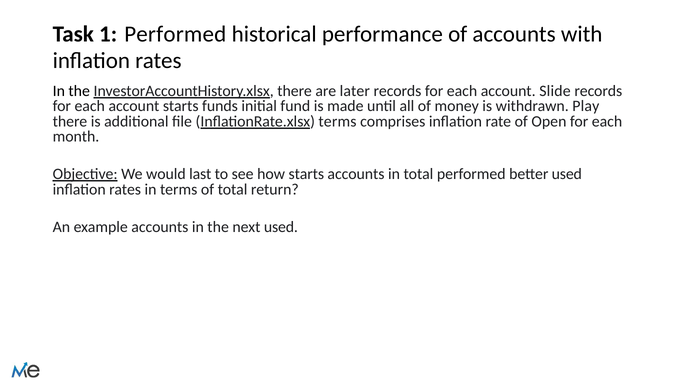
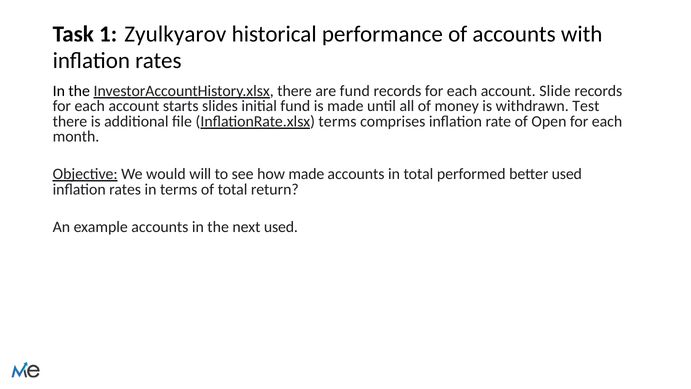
1 Performed: Performed -> Zyulkyarov
are later: later -> fund
funds: funds -> slides
Play: Play -> Test
last: last -> will
how starts: starts -> made
